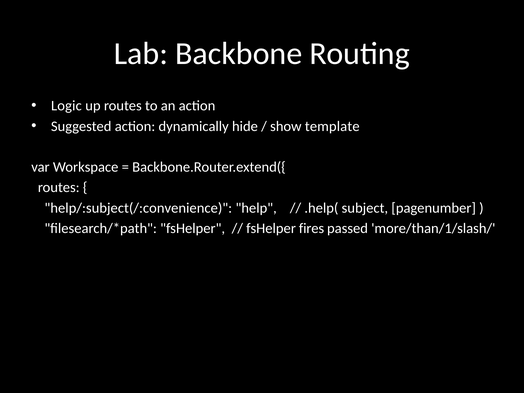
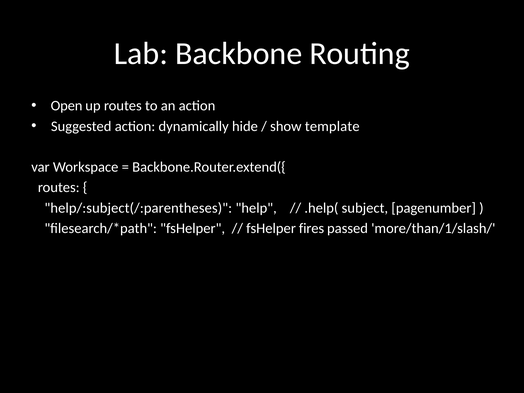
Logic: Logic -> Open
help/:subject(/:convenience: help/:subject(/:convenience -> help/:subject(/:parentheses
